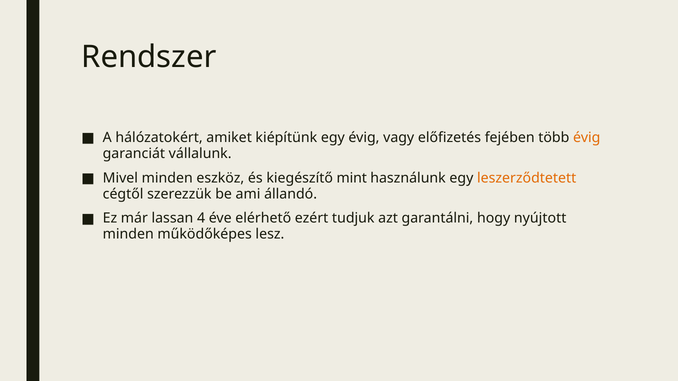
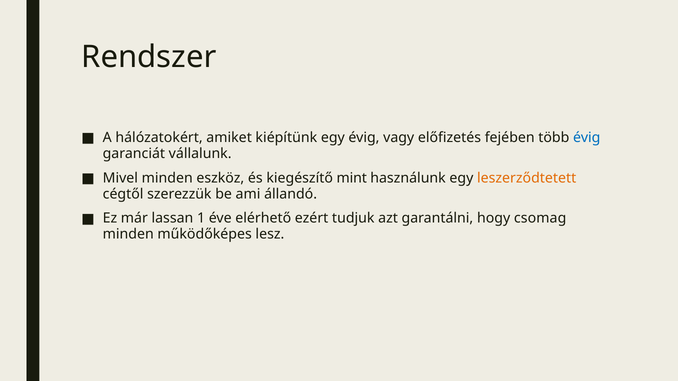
évig at (587, 138) colour: orange -> blue
4: 4 -> 1
nyújtott: nyújtott -> csomag
